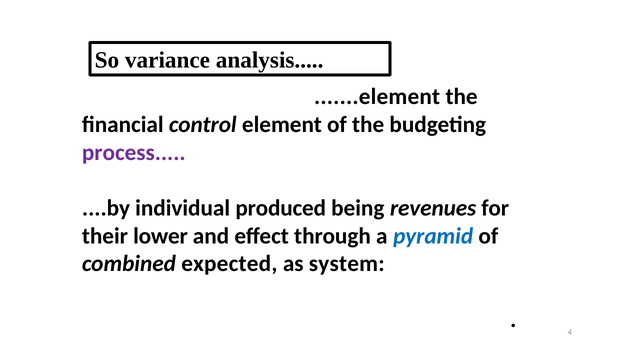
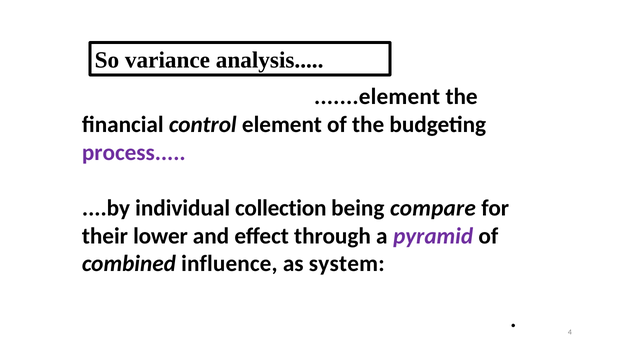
produced: produced -> collection
revenues: revenues -> compare
pyramid colour: blue -> purple
expected: expected -> influence
